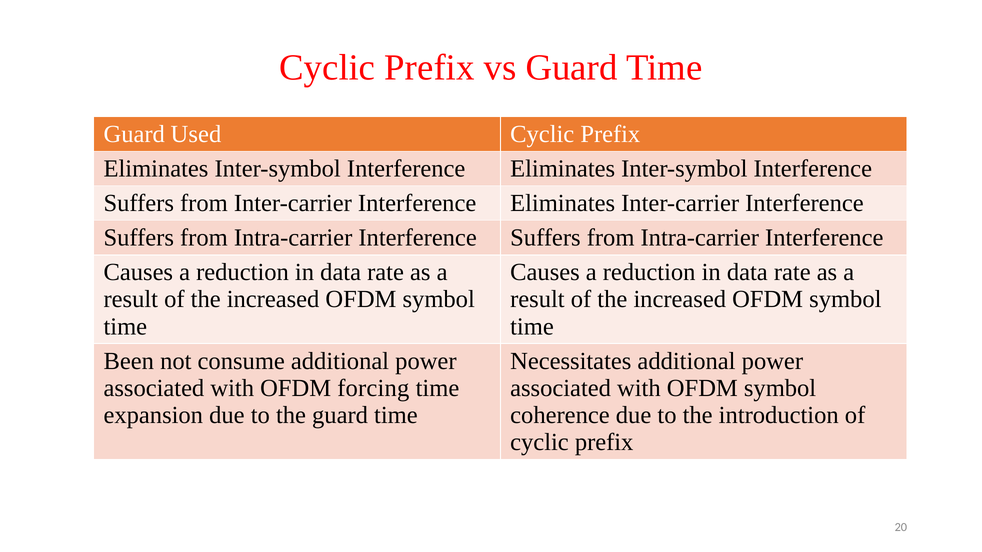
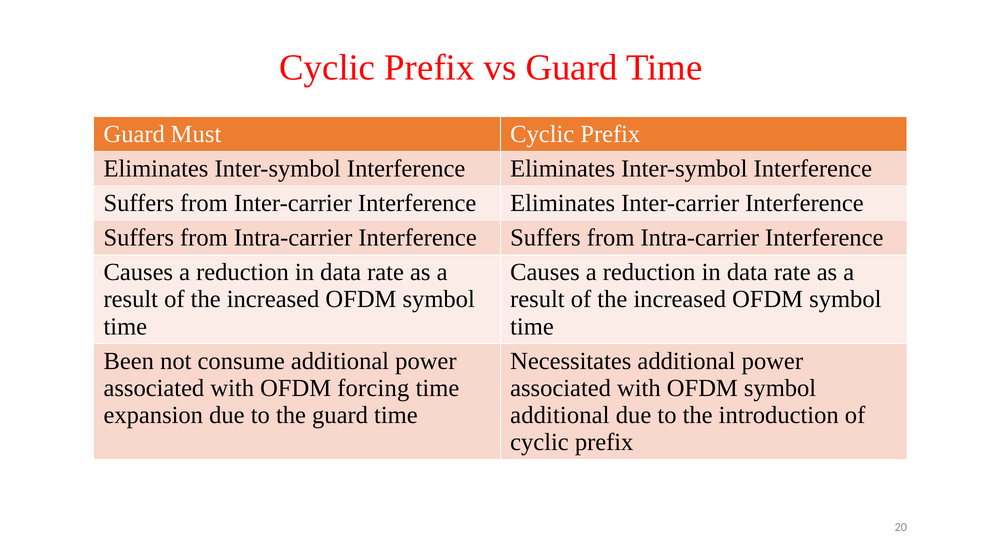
Used: Used -> Must
coherence at (560, 416): coherence -> additional
